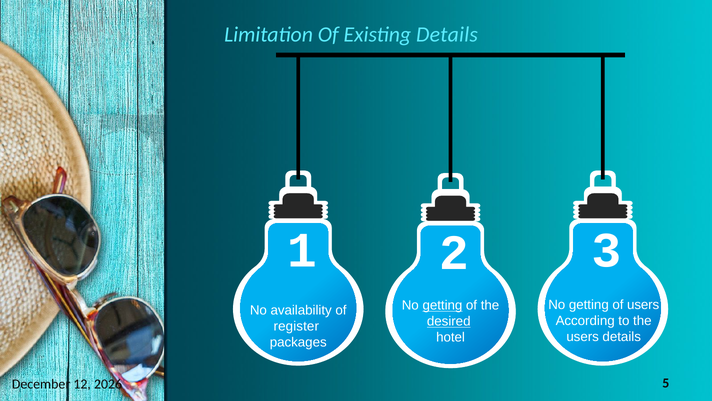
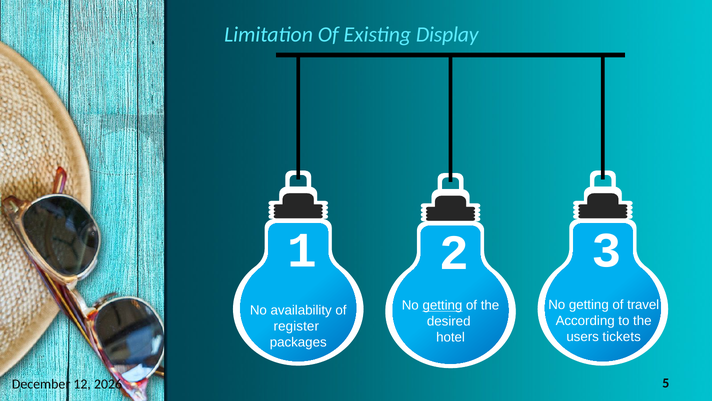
Existing Details: Details -> Display
of users: users -> travel
desired underline: present -> none
details at (622, 336): details -> tickets
